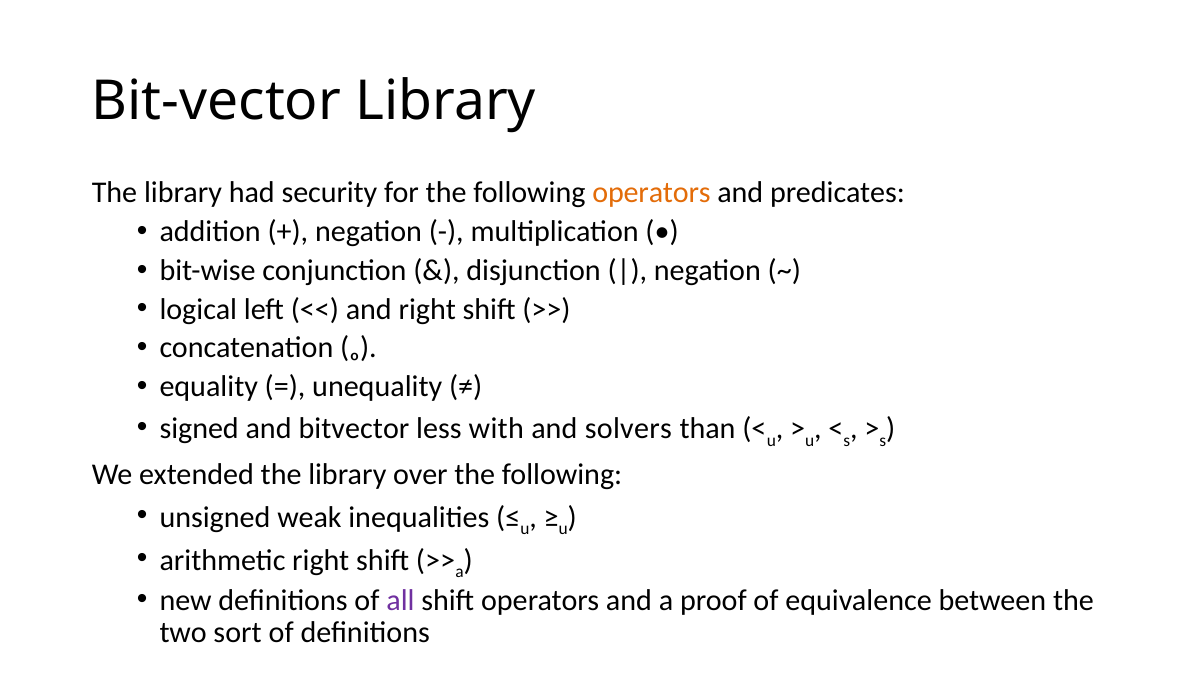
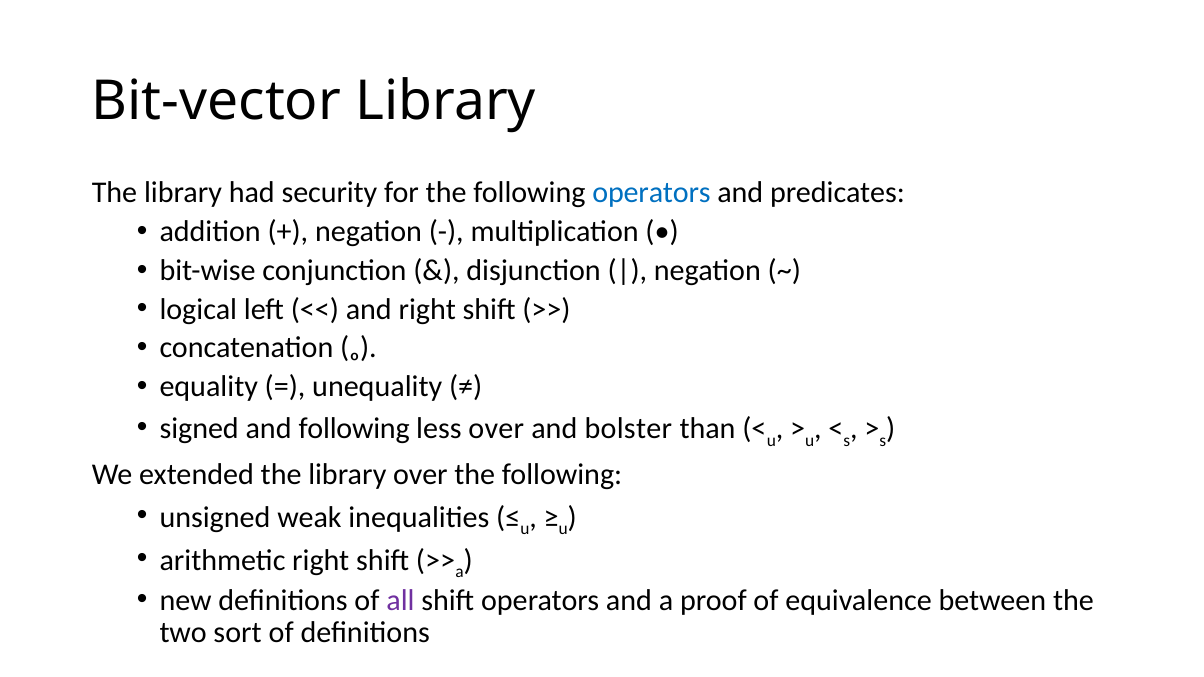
operators at (651, 193) colour: orange -> blue
and bitvector: bitvector -> following
less with: with -> over
solvers: solvers -> bolster
